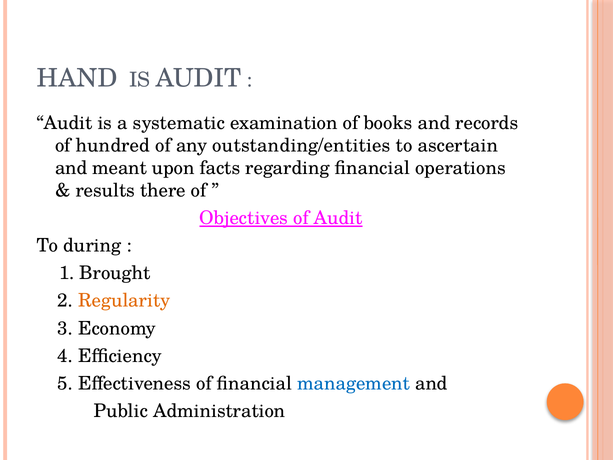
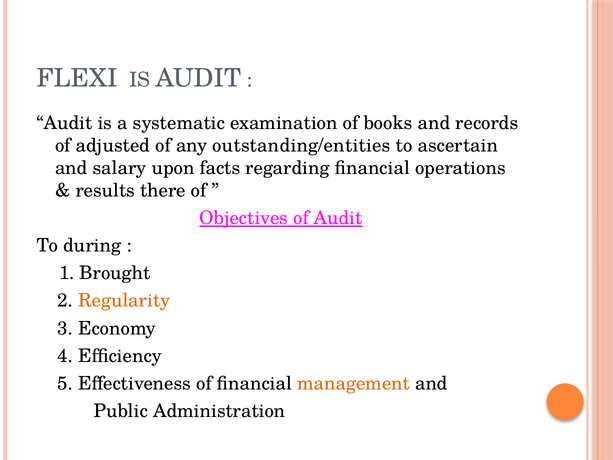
HAND: HAND -> FLEXI
hundred: hundred -> adjusted
meant: meant -> salary
management colour: blue -> orange
